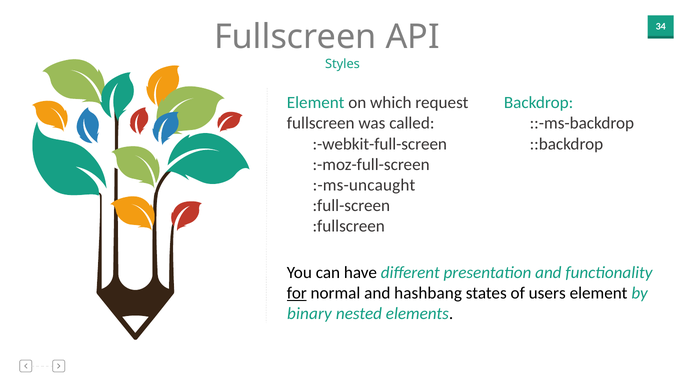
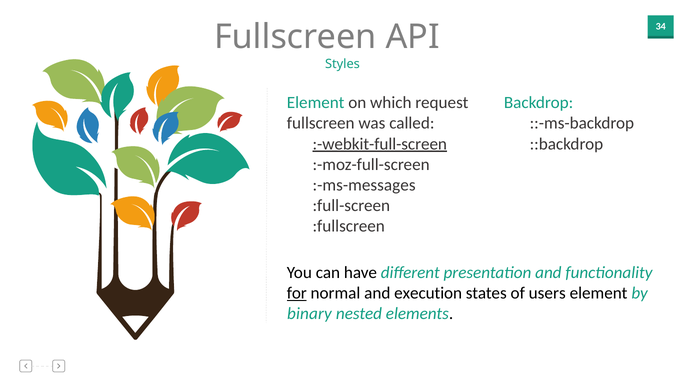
:-webkit-full-screen underline: none -> present
:-ms-uncaught: :-ms-uncaught -> :-ms-messages
hashbang: hashbang -> execution
